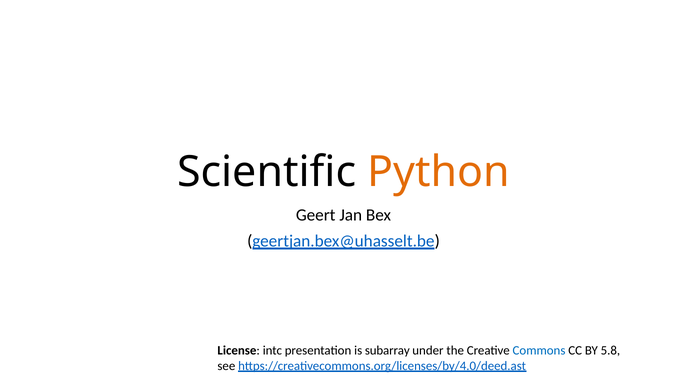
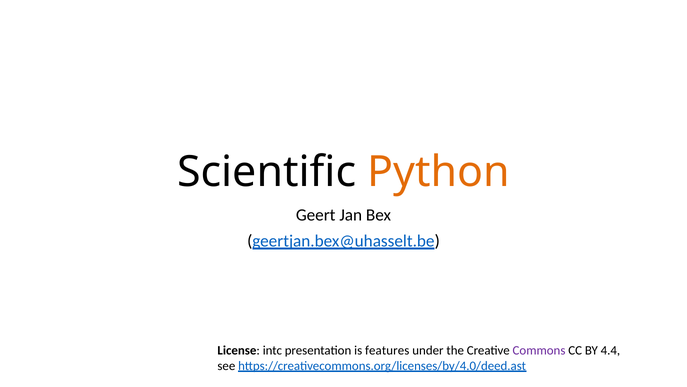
subarray: subarray -> features
Commons colour: blue -> purple
5.8: 5.8 -> 4.4
